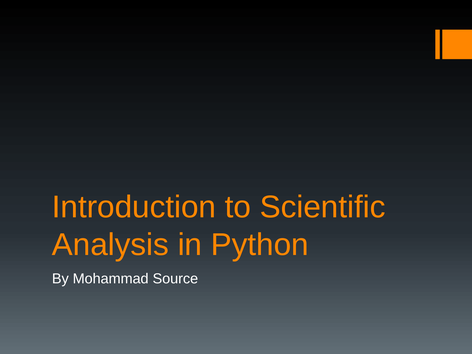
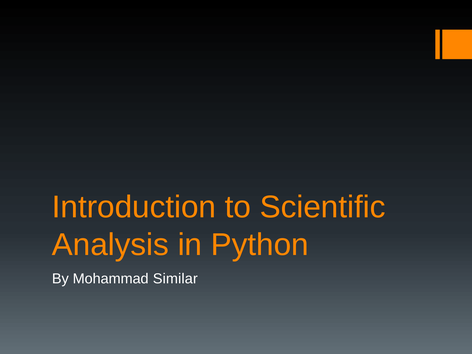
Source: Source -> Similar
